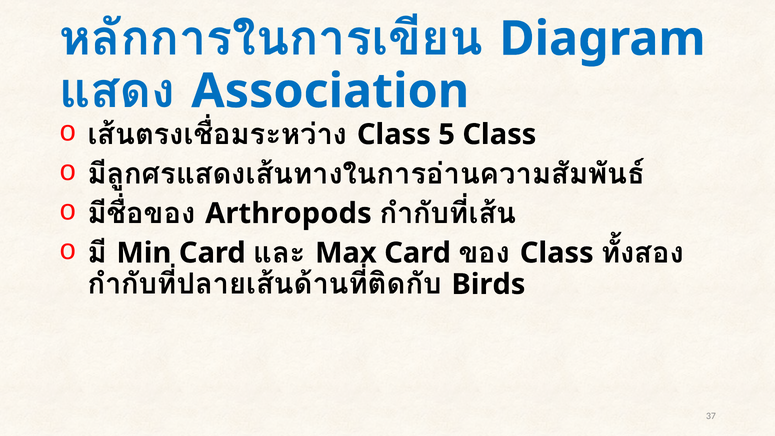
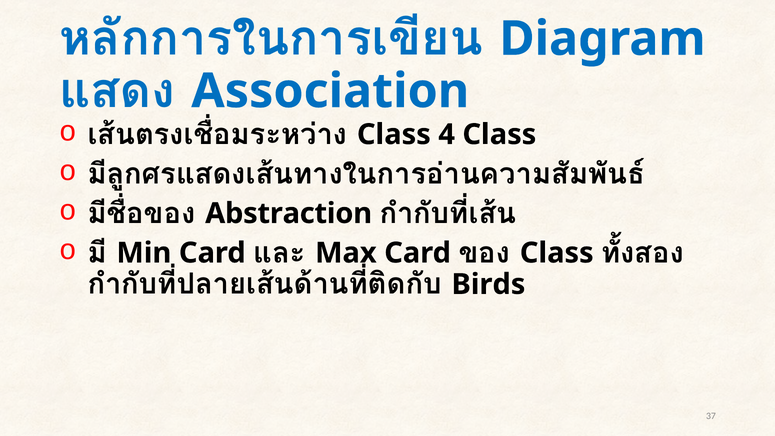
5: 5 -> 4
Arthropods: Arthropods -> Abstraction
